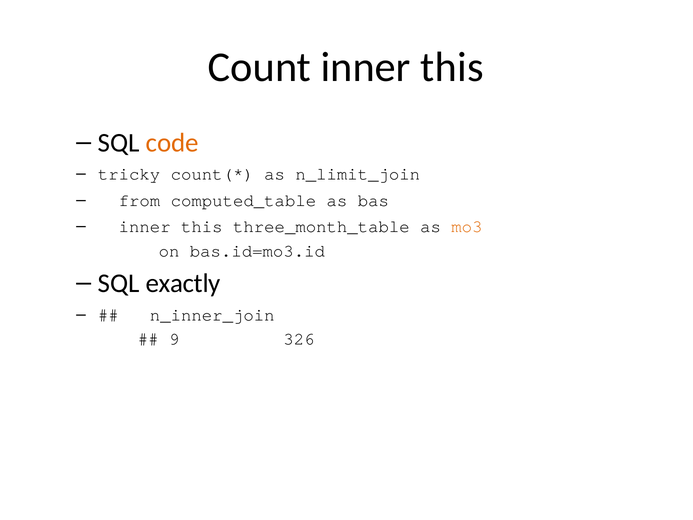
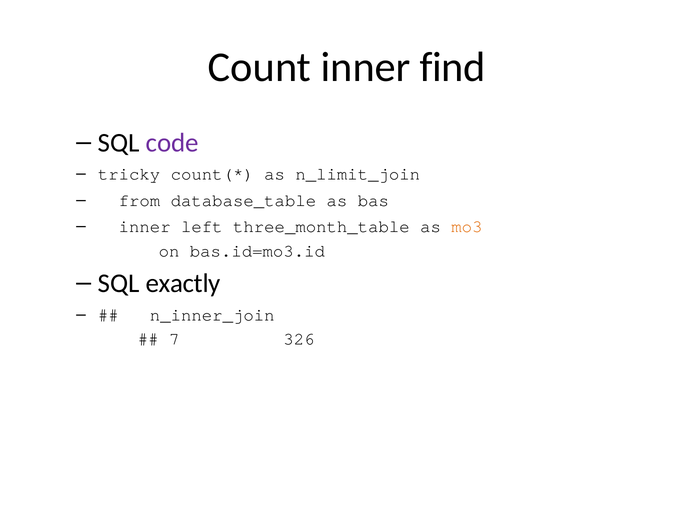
Count inner this: this -> find
code colour: orange -> purple
computed_table: computed_table -> database_table
this at (202, 226): this -> left
9: 9 -> 7
